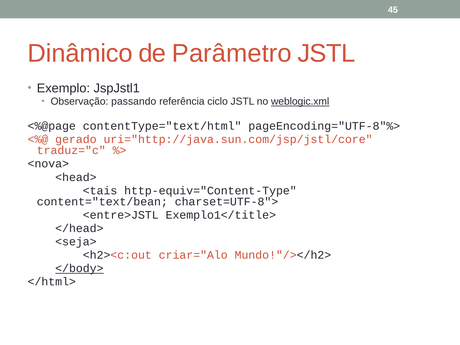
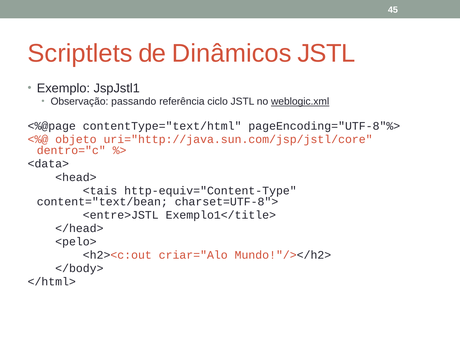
Dinâmico: Dinâmico -> Scriptlets
Parâmetro: Parâmetro -> Dinâmicos
gerado: gerado -> objeto
traduz="c: traduz="c -> dentro="c
<nova>: <nova> -> <data>
<seja>: <seja> -> <pelo>
</body> underline: present -> none
